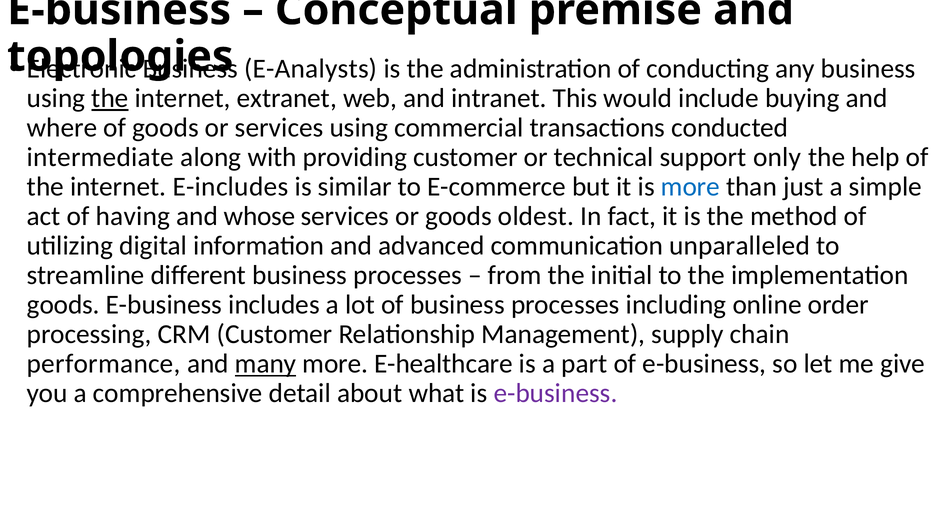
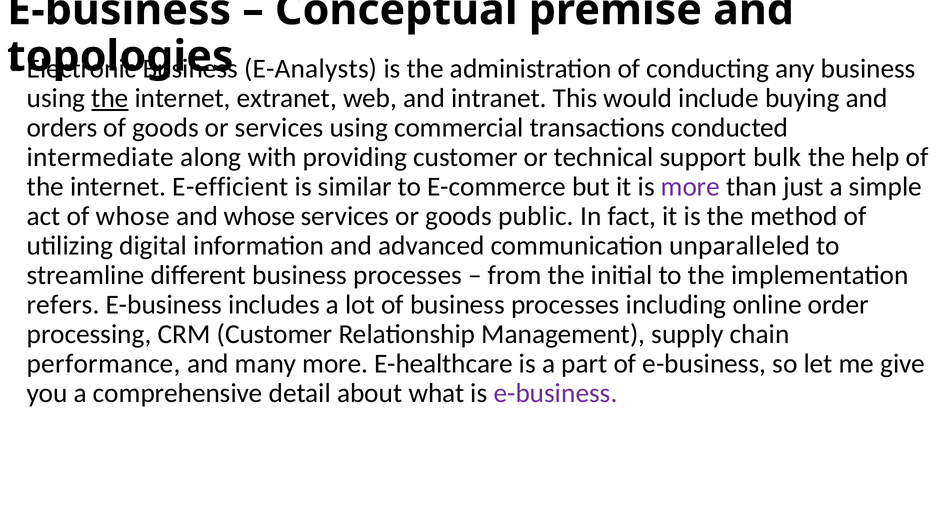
where: where -> orders
only: only -> bulk
E-includes: E-includes -> E-efficient
more at (690, 187) colour: blue -> purple
of having: having -> whose
oldest: oldest -> public
goods at (63, 305): goods -> refers
many underline: present -> none
